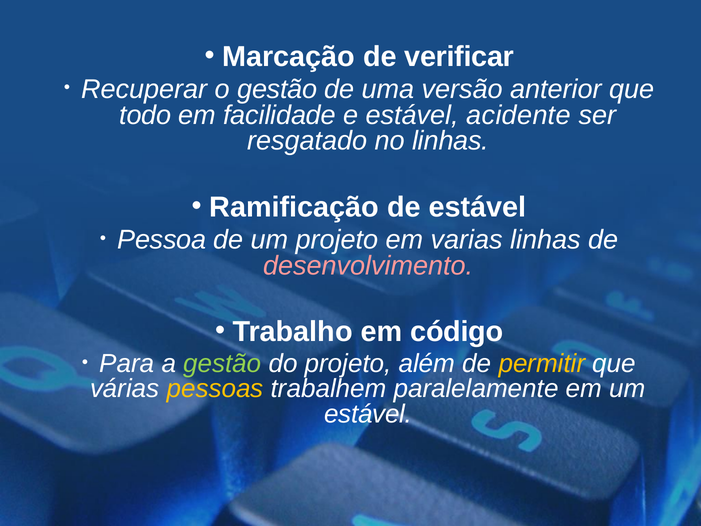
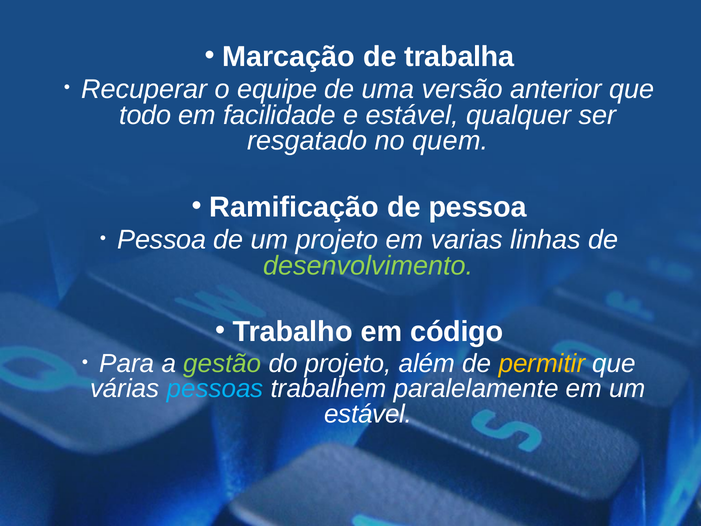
verificar: verificar -> trabalha
o gestão: gestão -> equipe
acidente: acidente -> qualquer
no linhas: linhas -> quem
de estável: estável -> pessoa
desenvolvimento colour: pink -> light green
pessoas colour: yellow -> light blue
